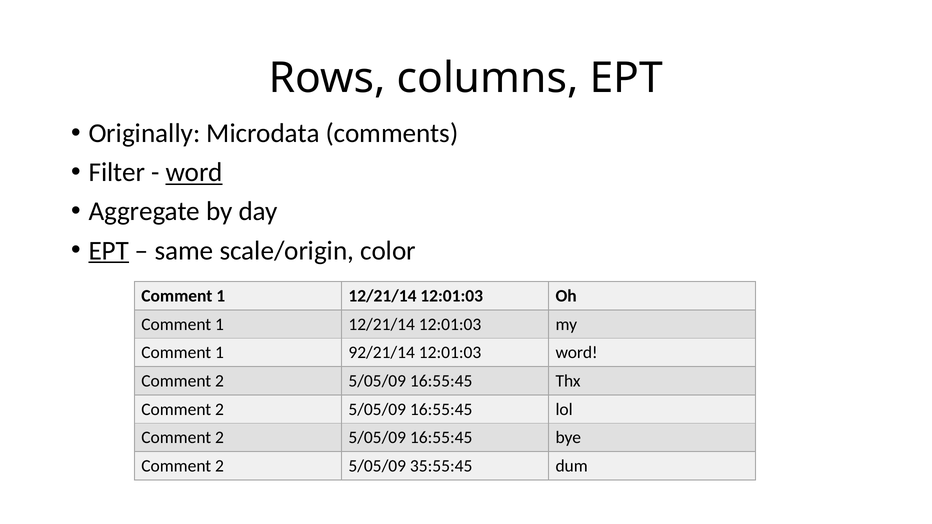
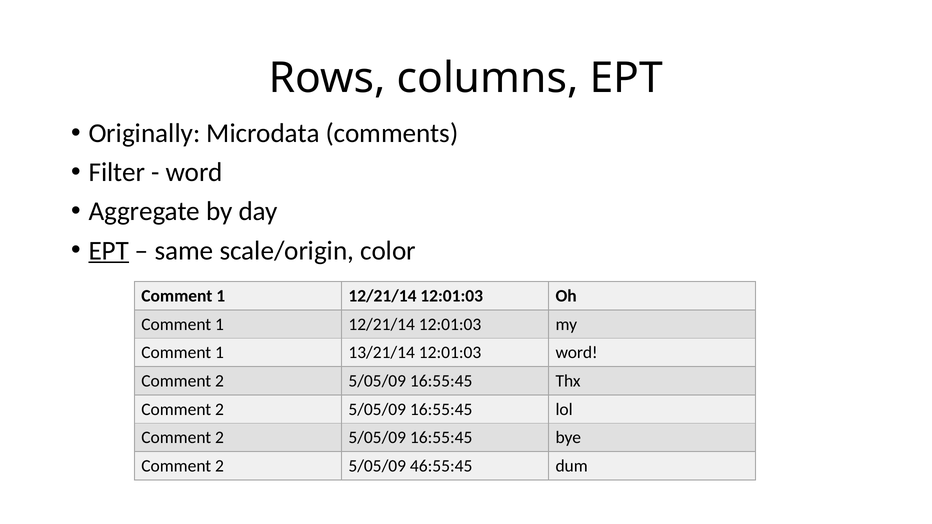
word at (194, 173) underline: present -> none
92/21/14: 92/21/14 -> 13/21/14
35:55:45: 35:55:45 -> 46:55:45
